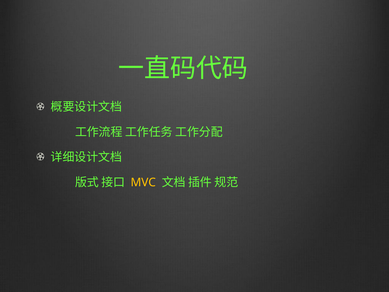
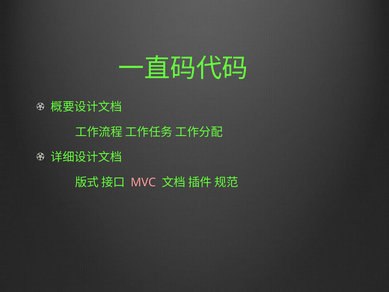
MVC colour: yellow -> pink
